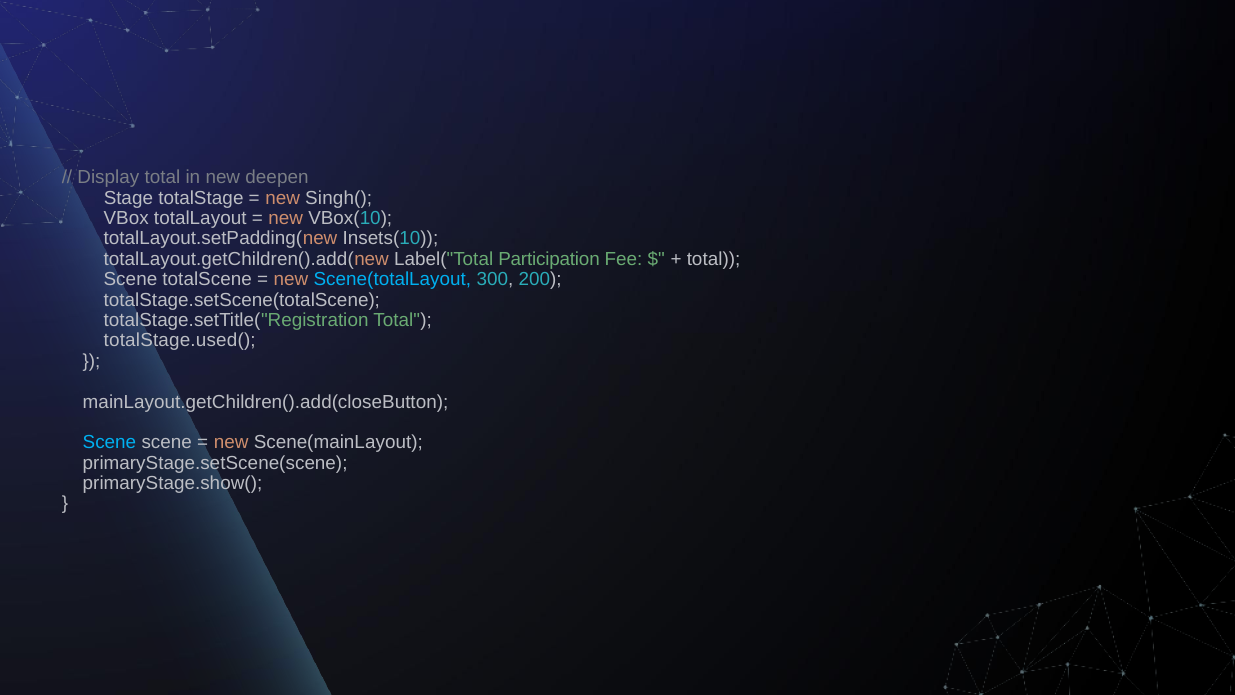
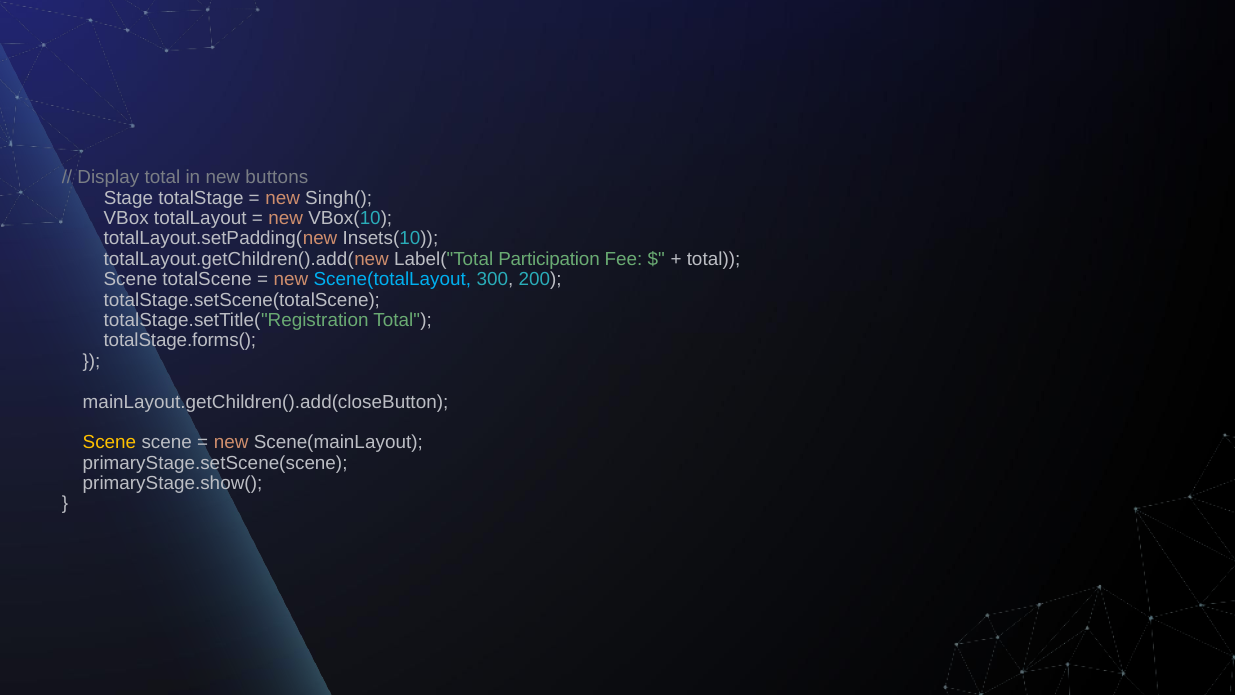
deepen: deepen -> buttons
totalStage.used(: totalStage.used( -> totalStage.forms(
Scene at (109, 442) colour: light blue -> yellow
